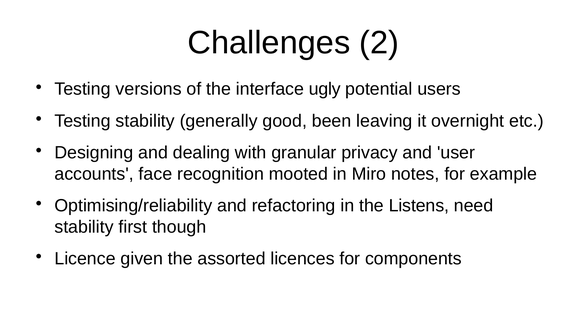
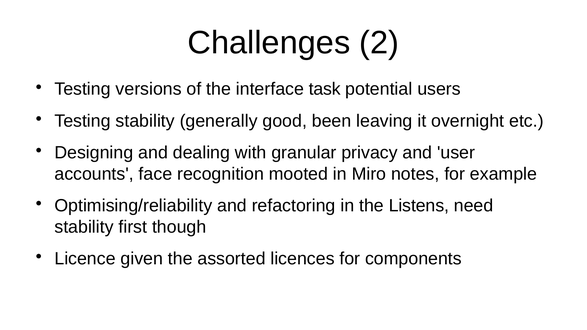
ugly: ugly -> task
